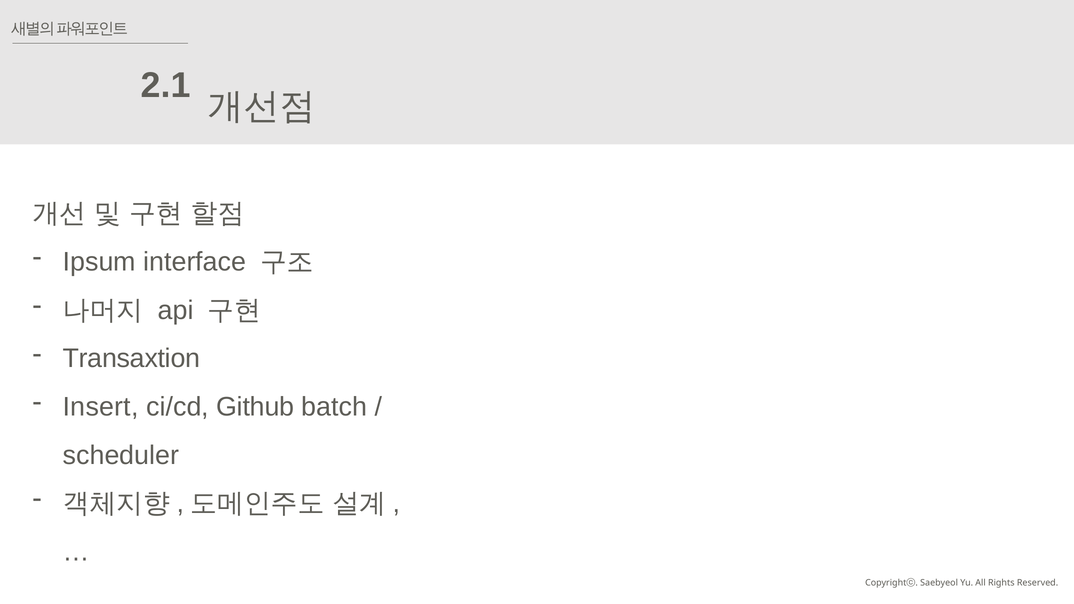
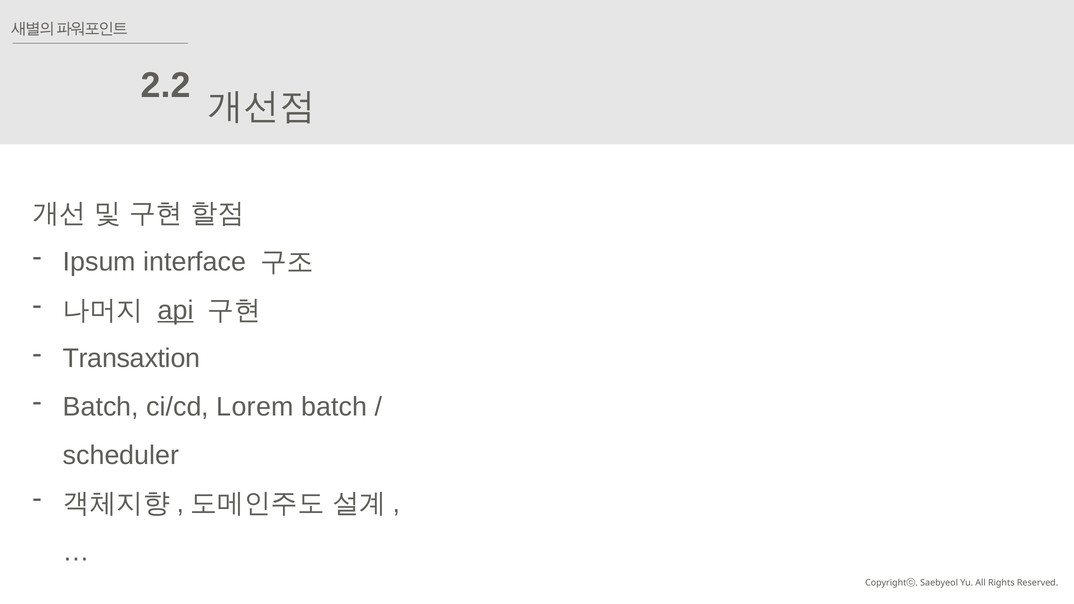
2.1: 2.1 -> 2.2
api underline: none -> present
Insert at (101, 407): Insert -> Batch
Github: Github -> Lorem
